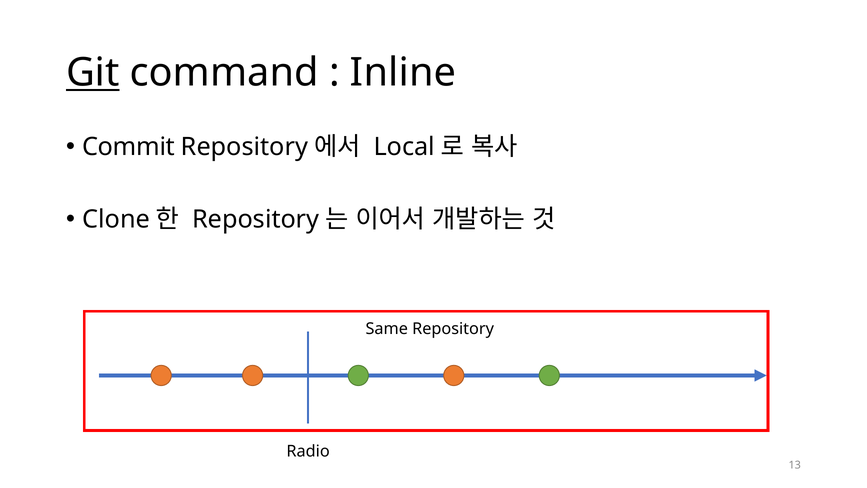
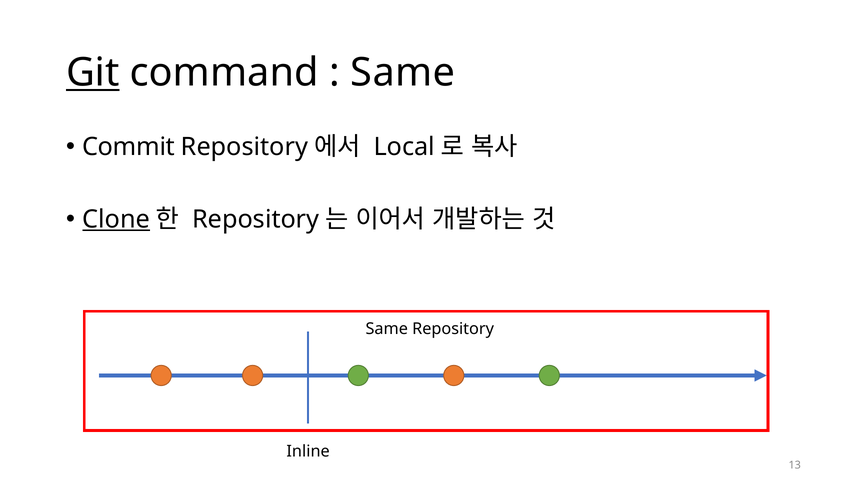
Inline at (403, 73): Inline -> Same
Clone underline: none -> present
Radio: Radio -> Inline
